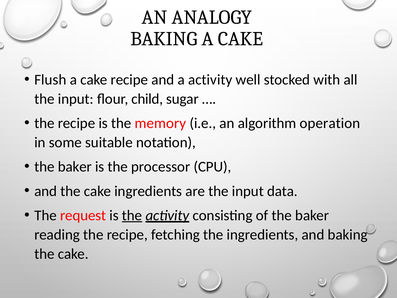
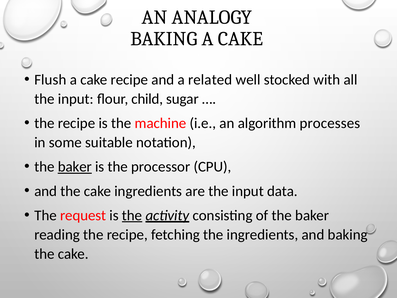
a activity: activity -> related
memory: memory -> machine
operation: operation -> processes
baker at (75, 167) underline: none -> present
